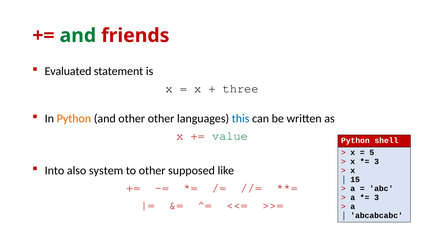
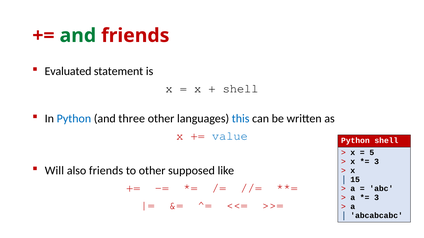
three at (241, 89): three -> shell
Python at (74, 119) colour: orange -> blue
and other: other -> three
value colour: green -> blue
Into: Into -> Will
also system: system -> friends
